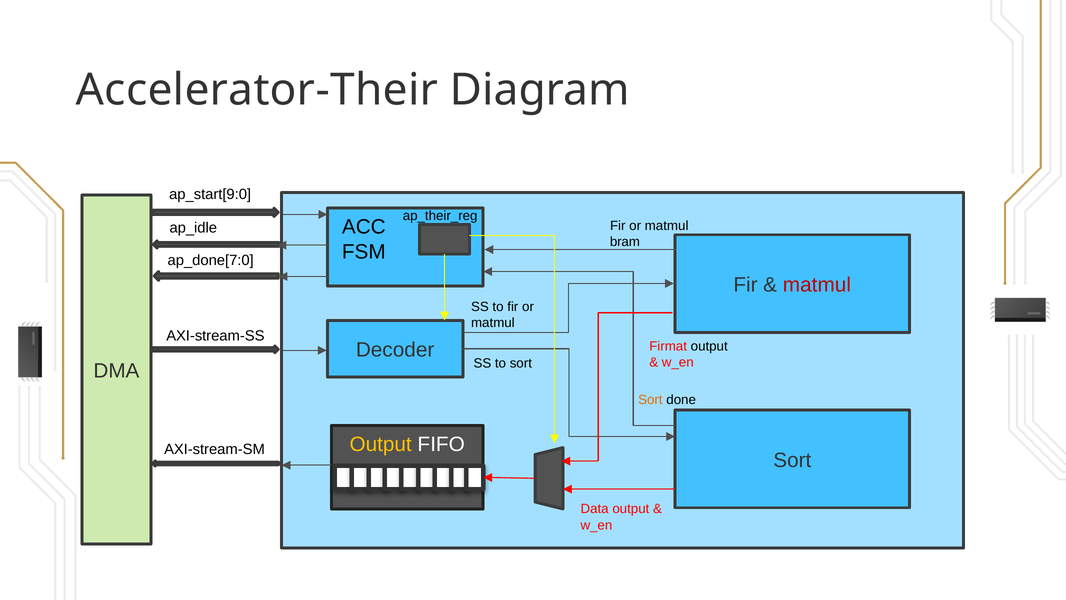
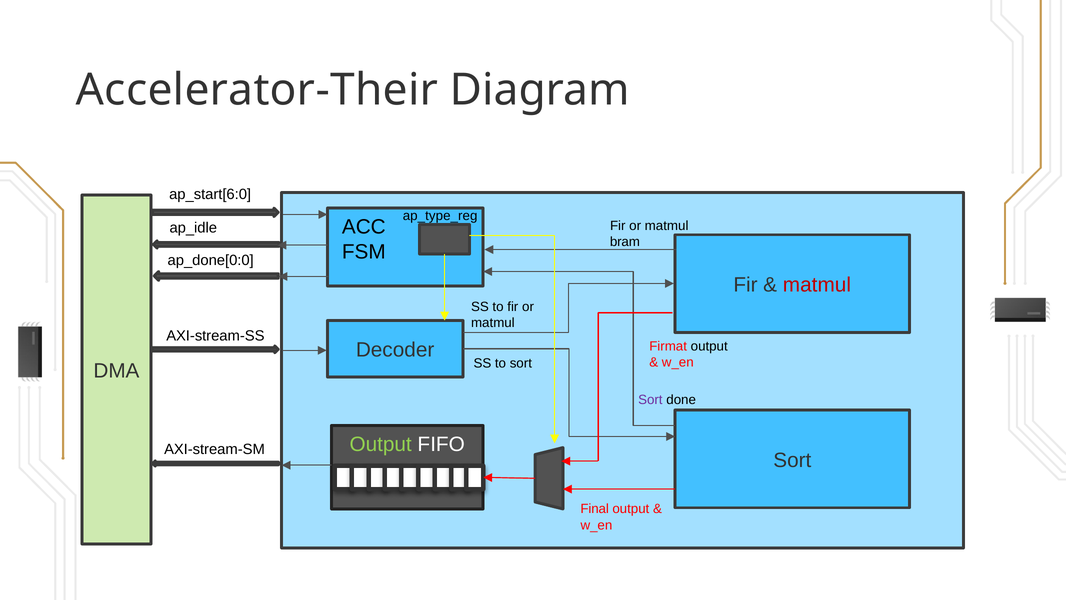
ap_start[9:0: ap_start[9:0 -> ap_start[6:0
ap_their_reg: ap_their_reg -> ap_type_reg
ap_done[7:0: ap_done[7:0 -> ap_done[0:0
Sort at (650, 399) colour: orange -> purple
Output at (381, 444) colour: yellow -> light green
Data: Data -> Final
